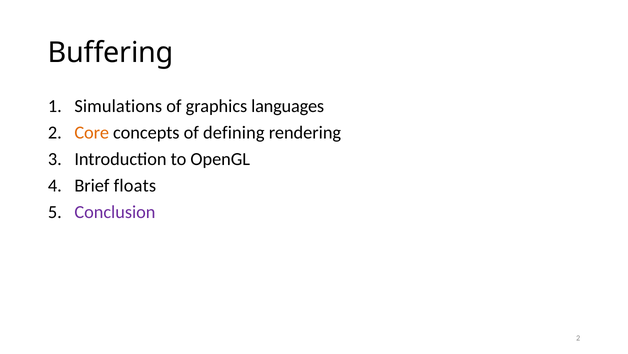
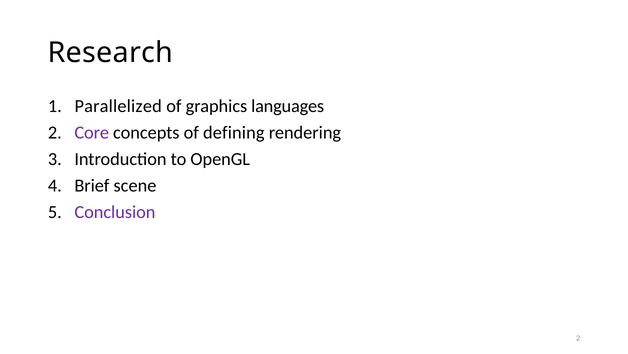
Buffering: Buffering -> Research
Simulations: Simulations -> Parallelized
Core colour: orange -> purple
floats: floats -> scene
